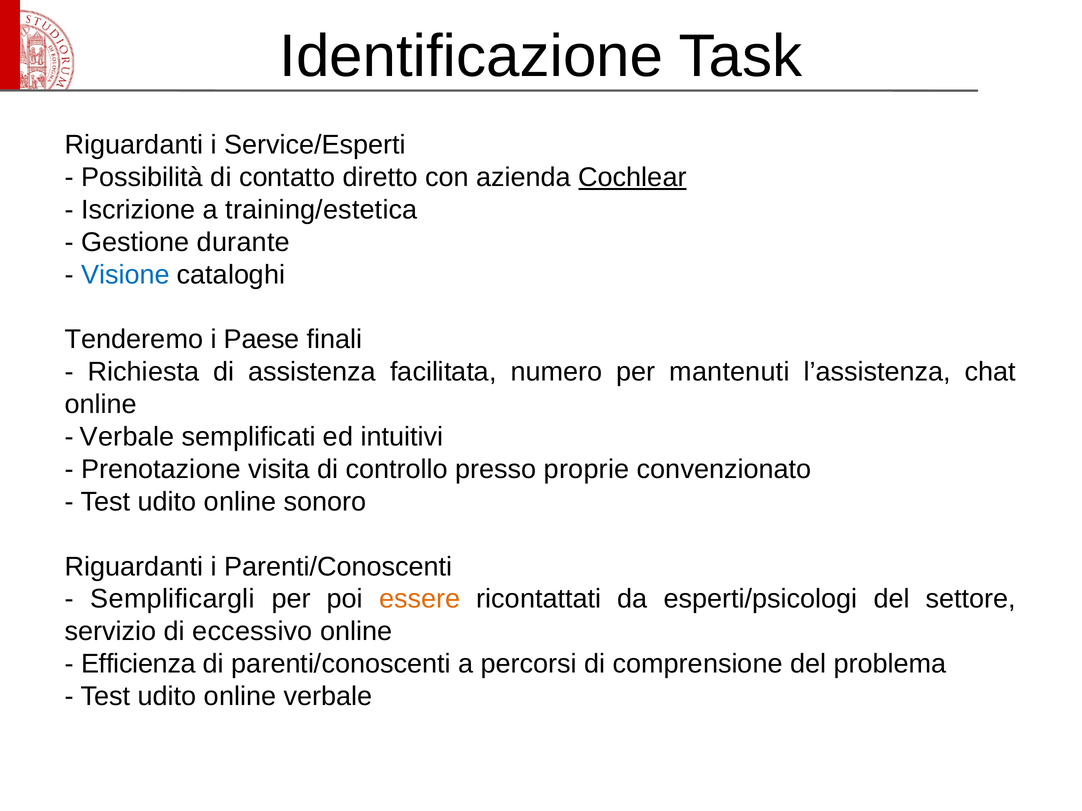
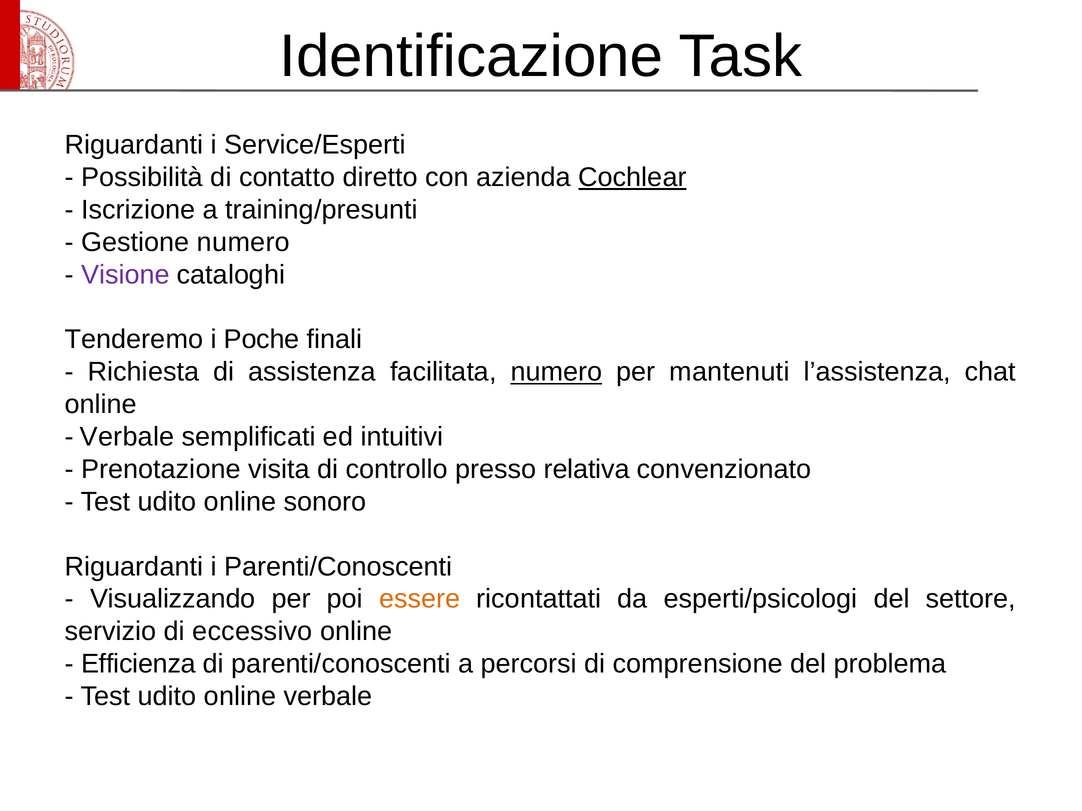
training/estetica: training/estetica -> training/presunti
Gestione durante: durante -> numero
Visione colour: blue -> purple
Paese: Paese -> Poche
numero at (556, 372) underline: none -> present
proprie: proprie -> relativa
Semplificargli: Semplificargli -> Visualizzando
